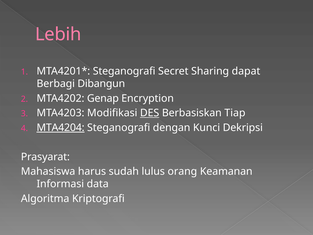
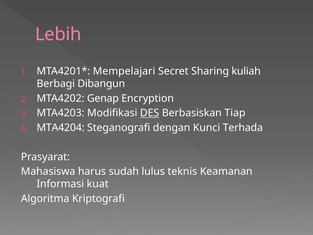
Steganografi at (124, 71): Steganografi -> Mempelajari
dapat: dapat -> kuliah
MTA4204 underline: present -> none
Dekripsi: Dekripsi -> Terhada
orang: orang -> teknis
data: data -> kuat
